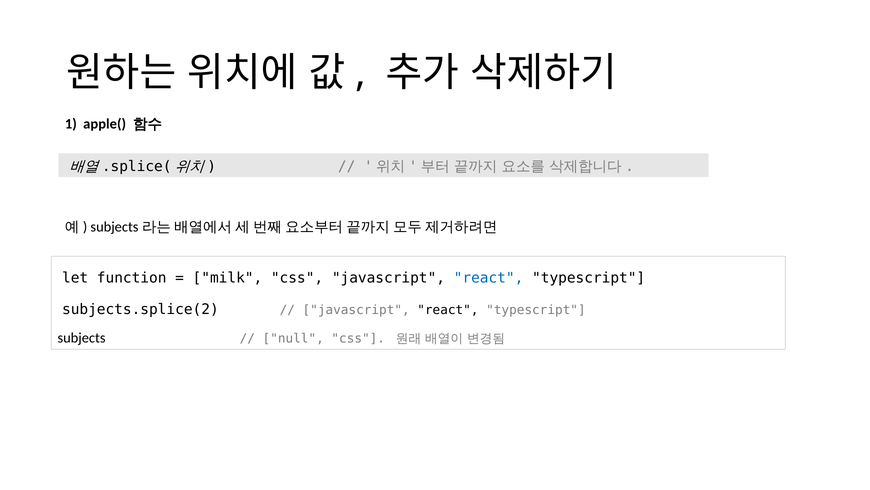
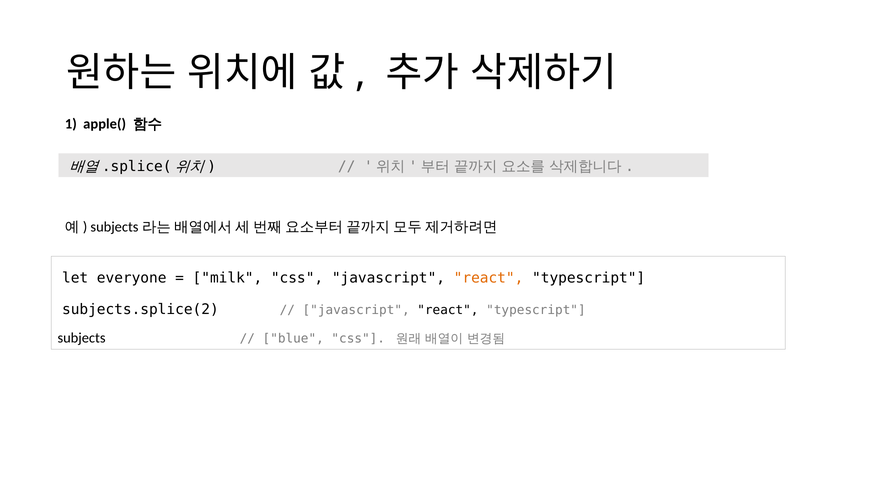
function: function -> everyone
react at (489, 277) colour: blue -> orange
null: null -> blue
